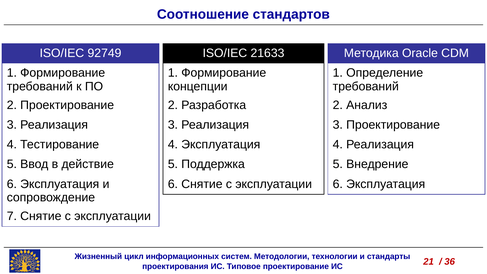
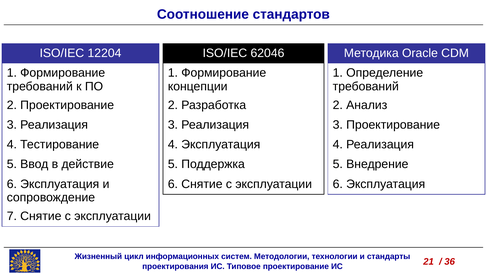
92749: 92749 -> 12204
21633: 21633 -> 62046
